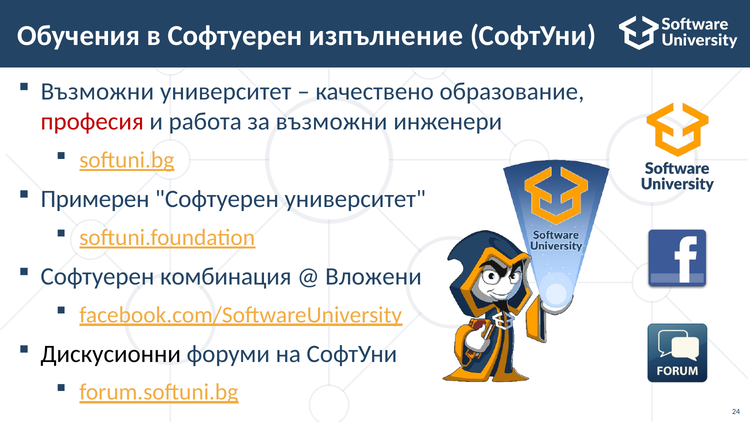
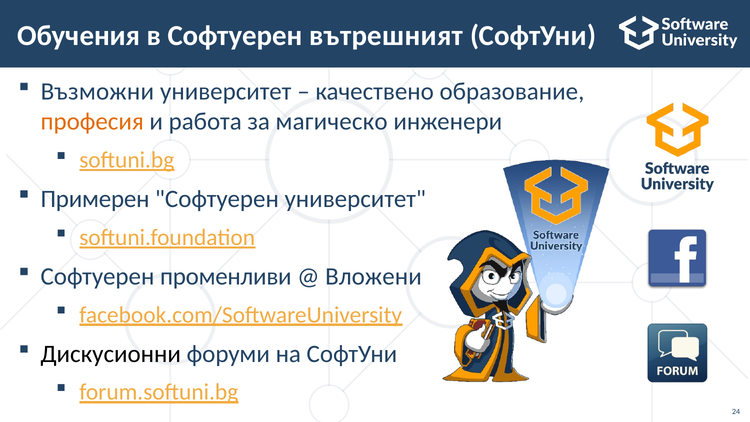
изпълнение: изпълнение -> вътрешният
професия colour: red -> orange
за възможни: възможни -> магическо
комбинация: комбинация -> променливи
